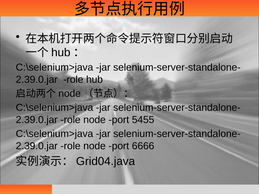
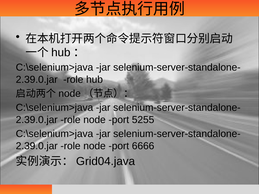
5455: 5455 -> 5255
